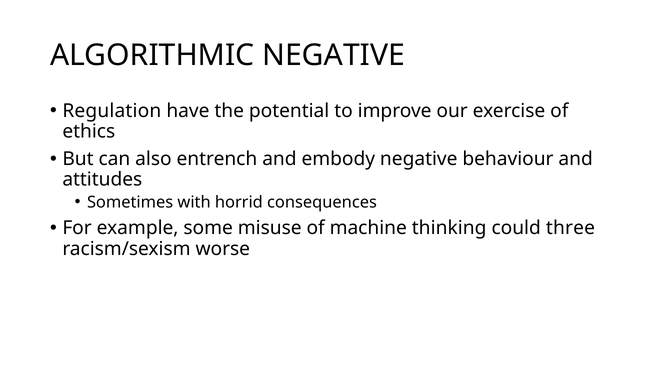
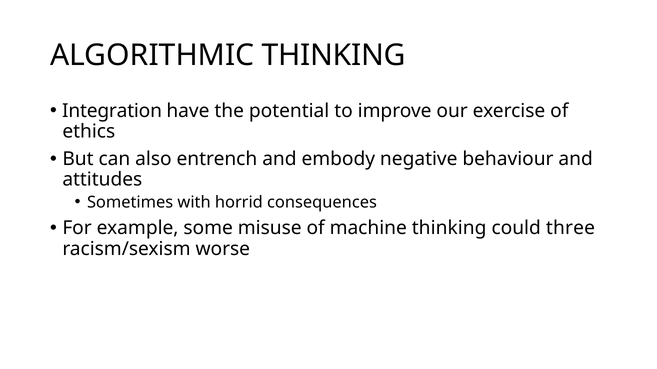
ALGORITHMIC NEGATIVE: NEGATIVE -> THINKING
Regulation: Regulation -> Integration
